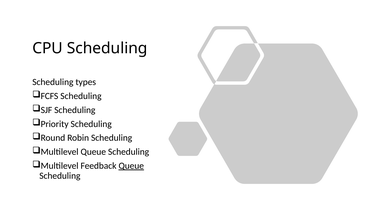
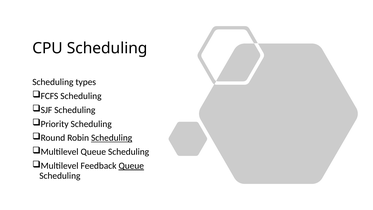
Scheduling at (112, 138) underline: none -> present
